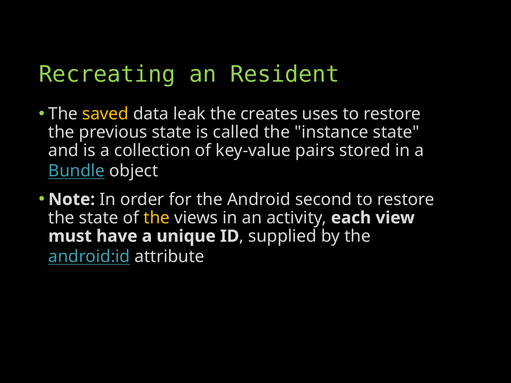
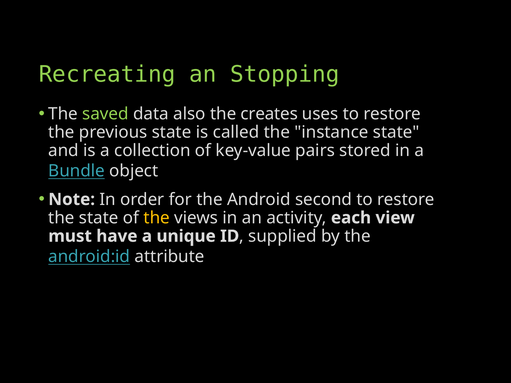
Resident: Resident -> Stopping
saved colour: yellow -> light green
leak: leak -> also
